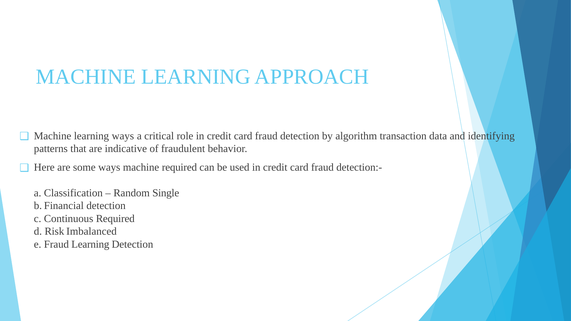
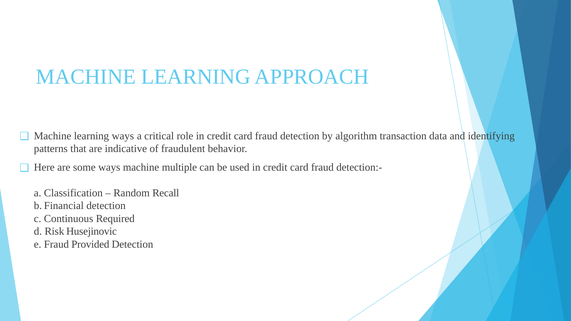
machine required: required -> multiple
Single: Single -> Recall
Imbalanced: Imbalanced -> Husejinovic
Fraud Learning: Learning -> Provided
